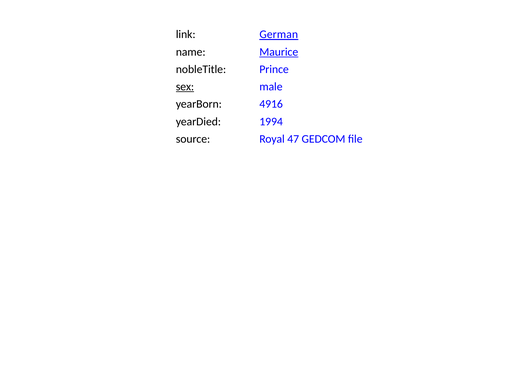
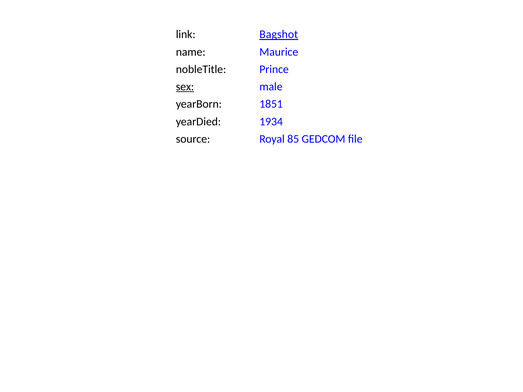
German: German -> Bagshot
Maurice underline: present -> none
4916: 4916 -> 1851
1994: 1994 -> 1934
47: 47 -> 85
